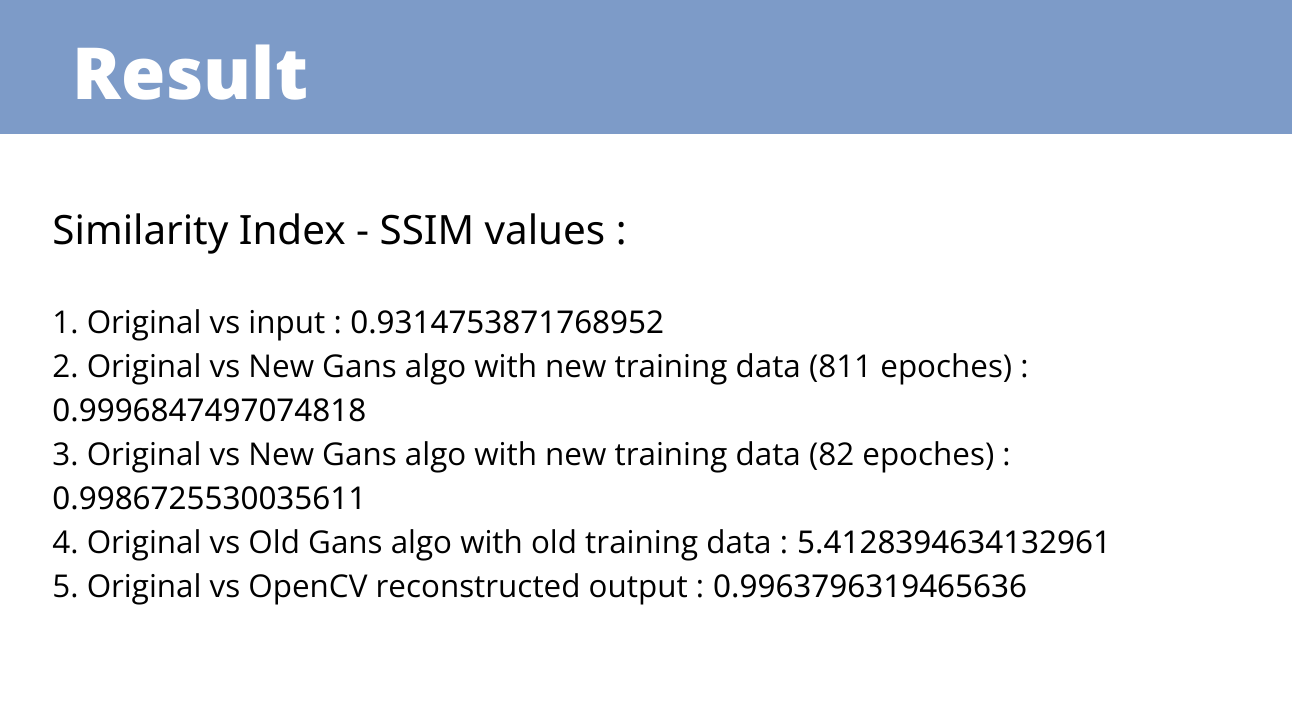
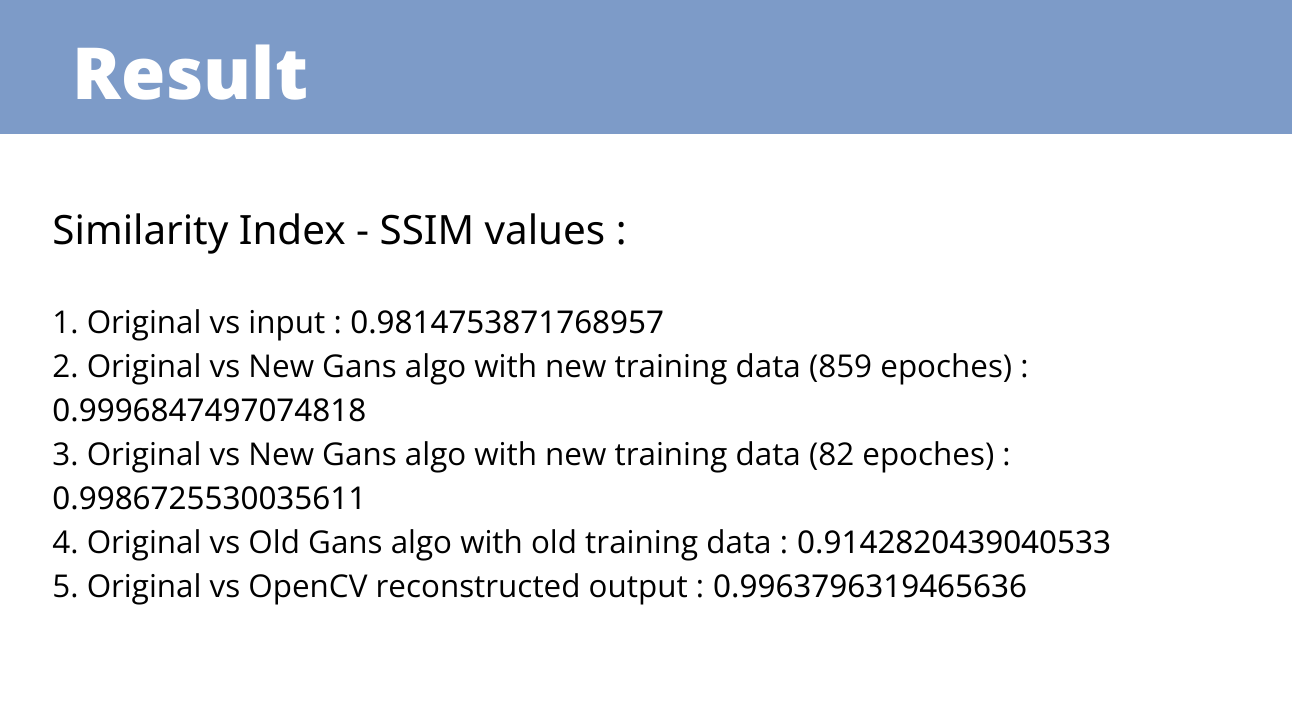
0.9314753871768952: 0.9314753871768952 -> 0.9814753871768957
811: 811 -> 859
5.4128394634132961: 5.4128394634132961 -> 0.9142820439040533
